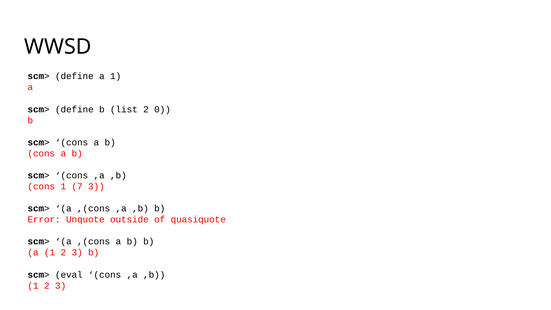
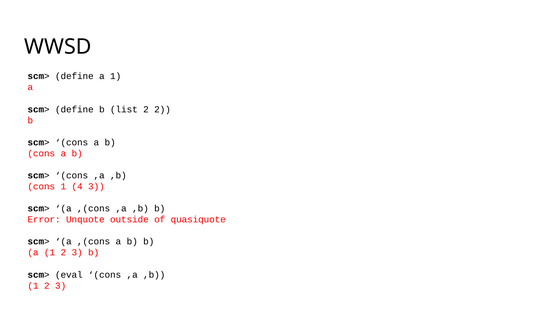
2 0: 0 -> 2
7: 7 -> 4
